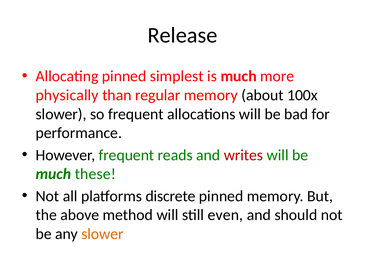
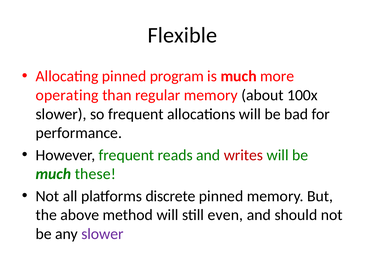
Release: Release -> Flexible
simplest: simplest -> program
physically: physically -> operating
slower at (102, 234) colour: orange -> purple
